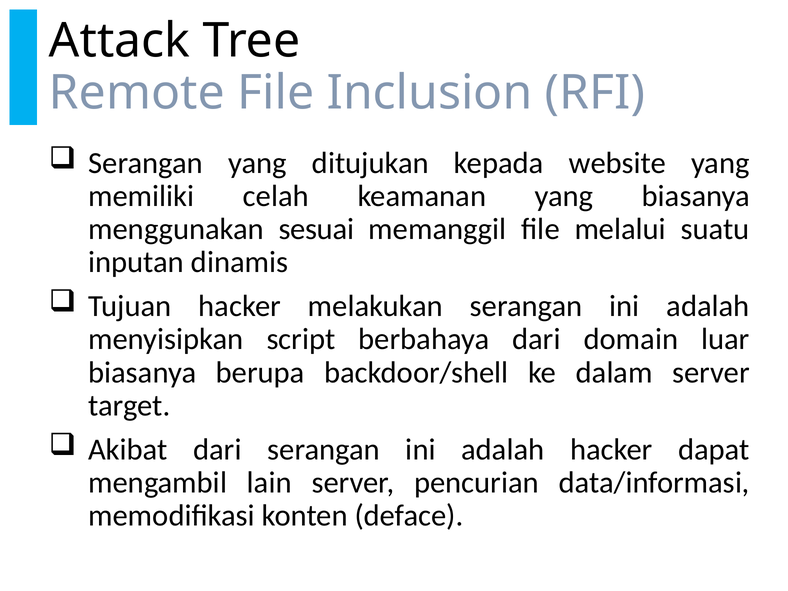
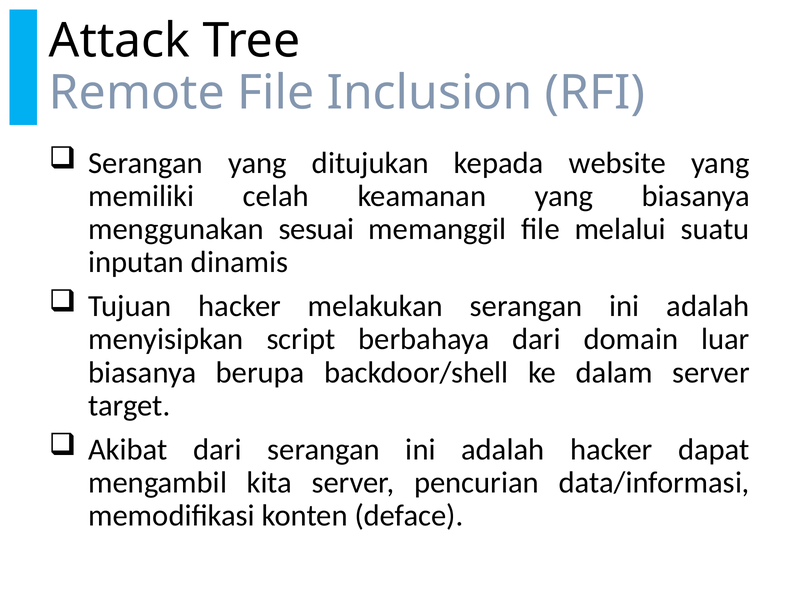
lain: lain -> kita
